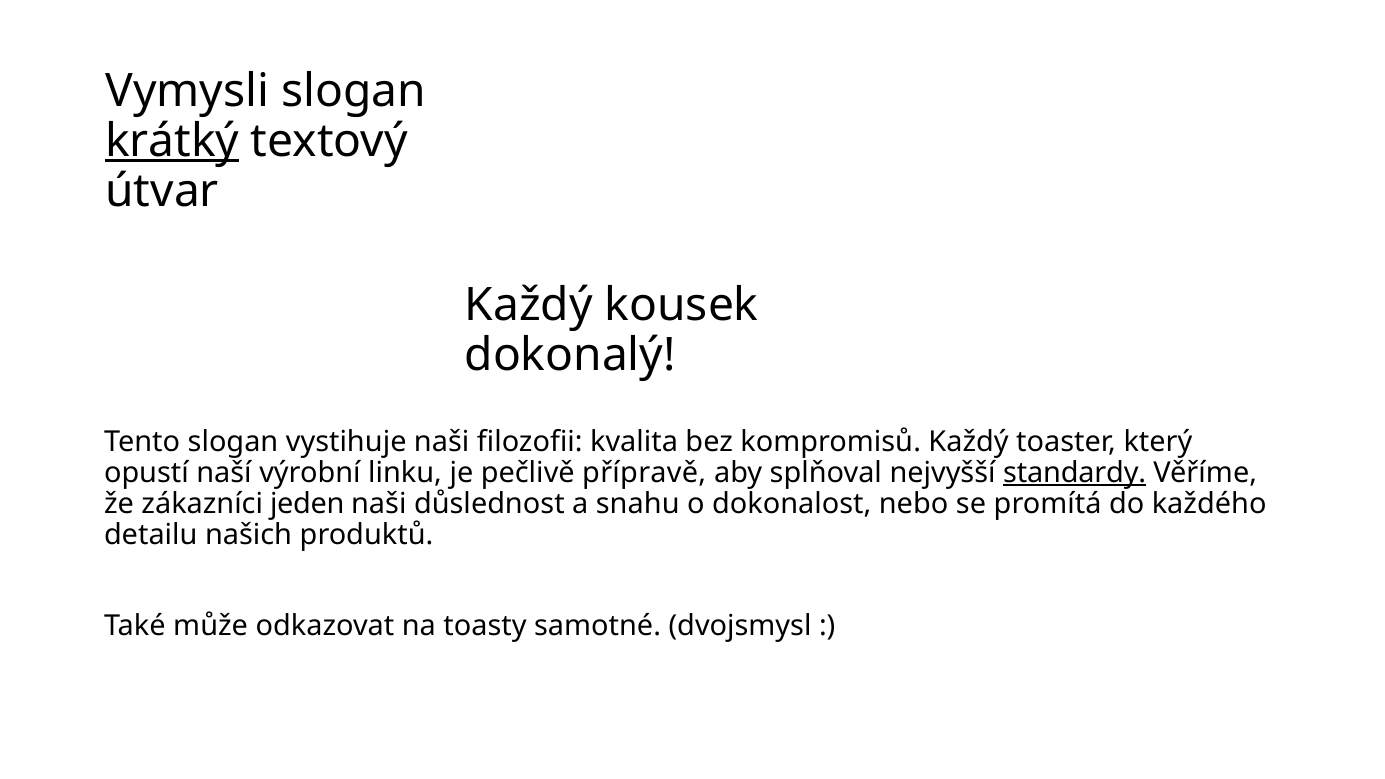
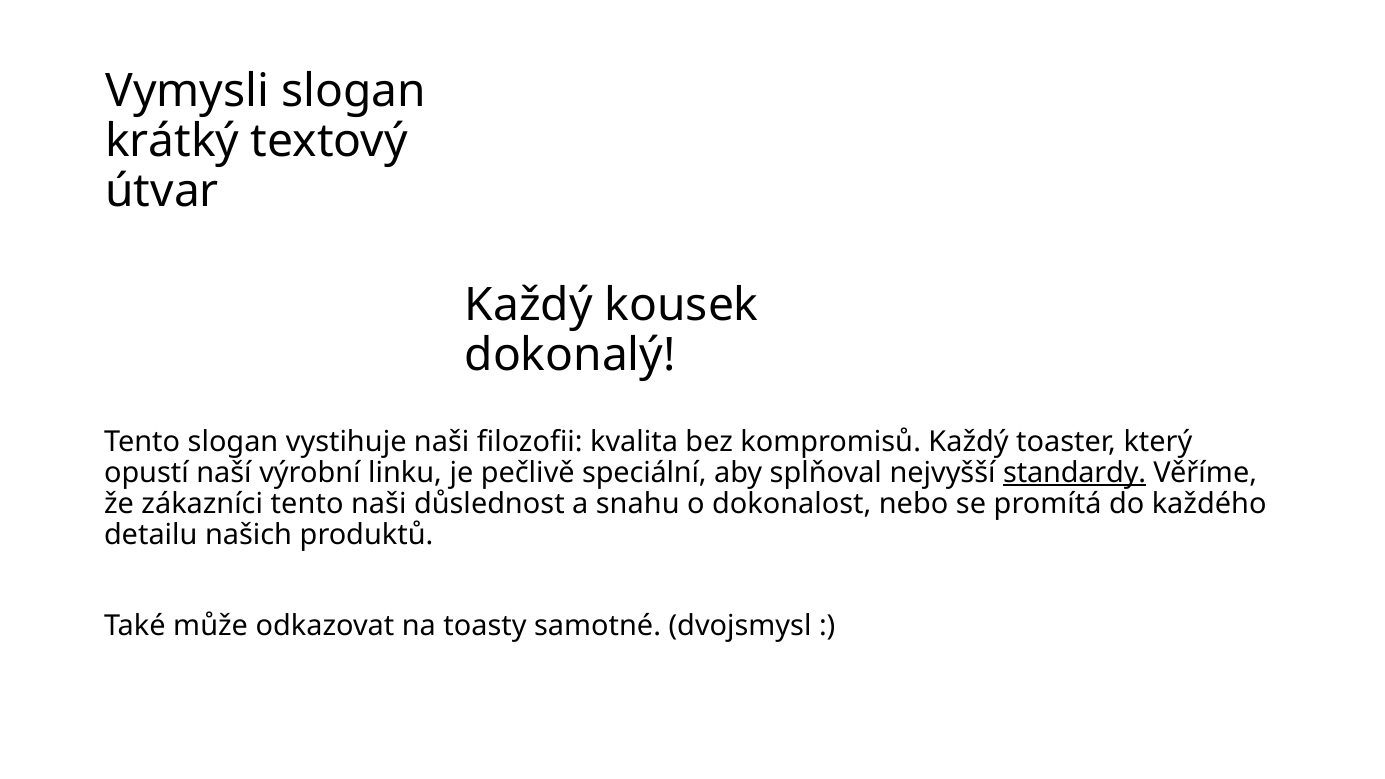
krátký underline: present -> none
přípravě: přípravě -> speciální
zákazníci jeden: jeden -> tento
